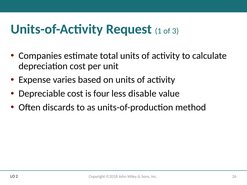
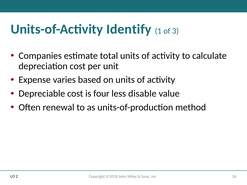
Request: Request -> Identify
discards: discards -> renewal
